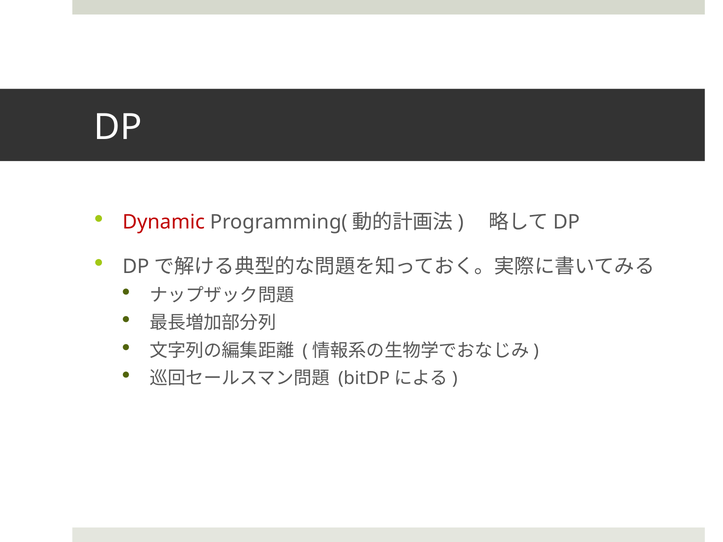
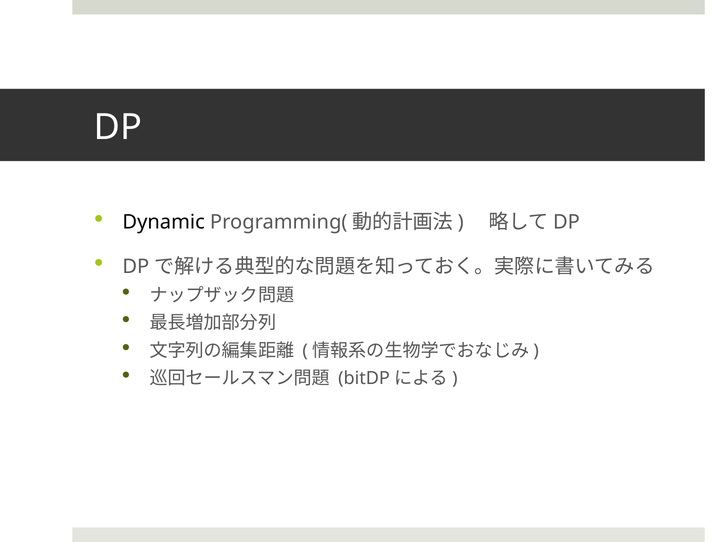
Dynamic colour: red -> black
